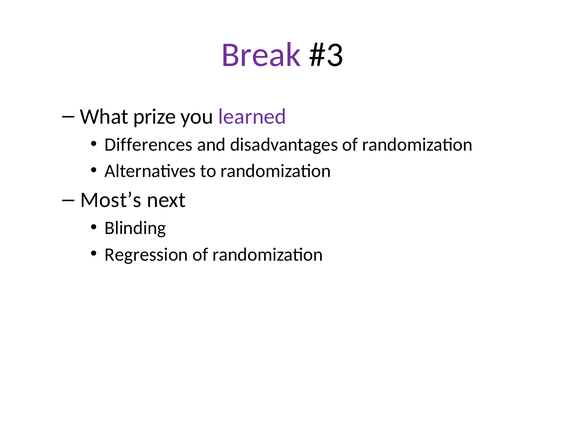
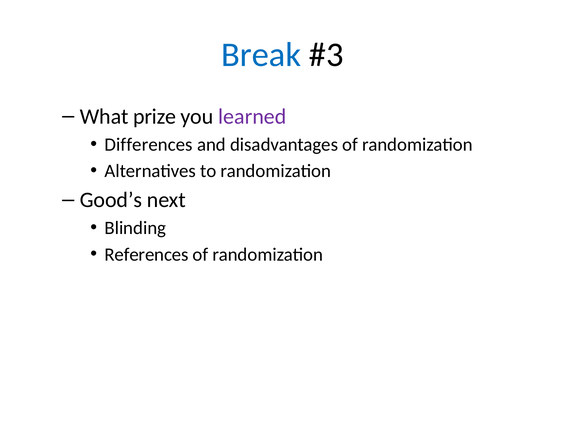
Break colour: purple -> blue
Most’s: Most’s -> Good’s
Regression: Regression -> References
